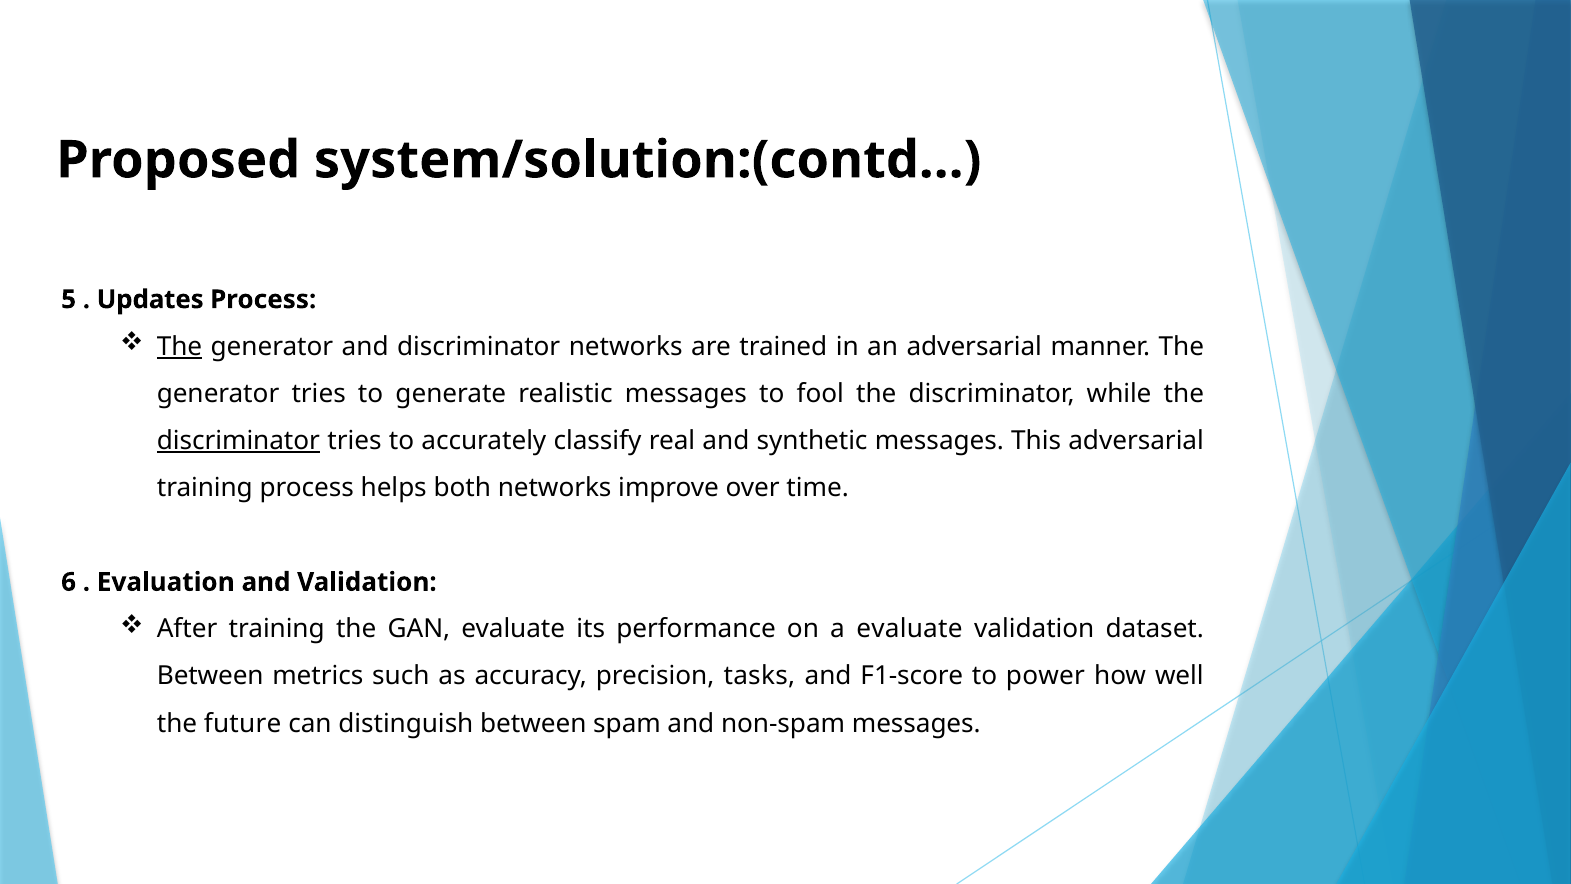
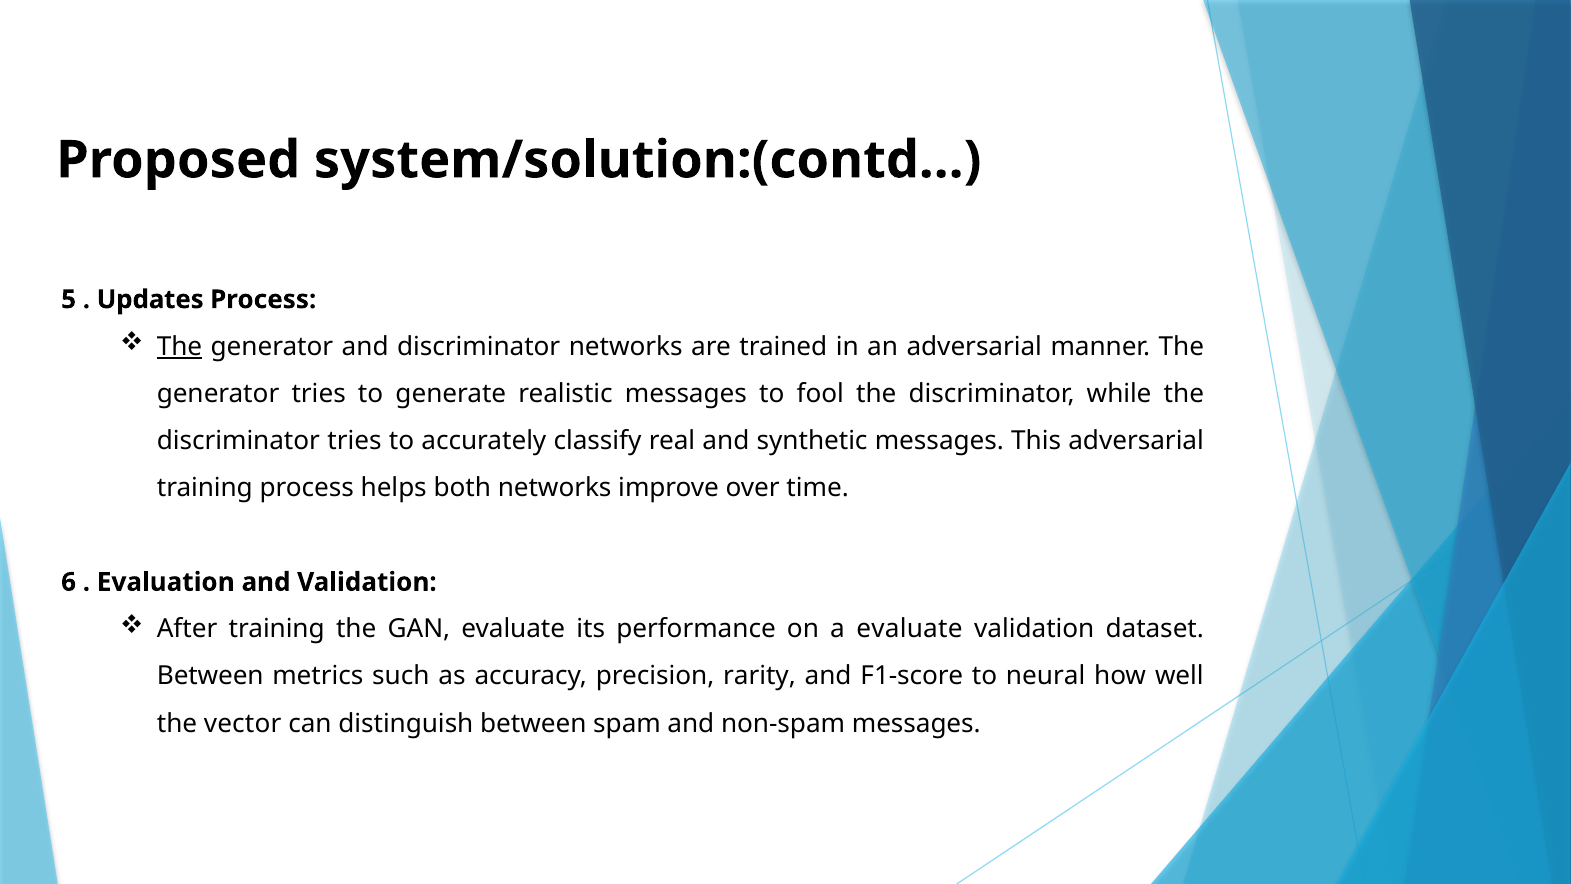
discriminator at (238, 441) underline: present -> none
tasks: tasks -> rarity
power: power -> neural
future: future -> vector
